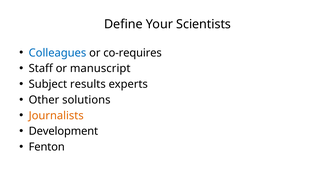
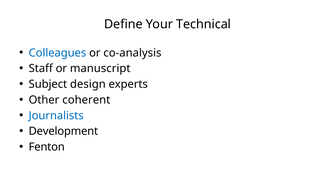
Scientists: Scientists -> Technical
co-requires: co-requires -> co-analysis
results: results -> design
solutions: solutions -> coherent
Journalists colour: orange -> blue
